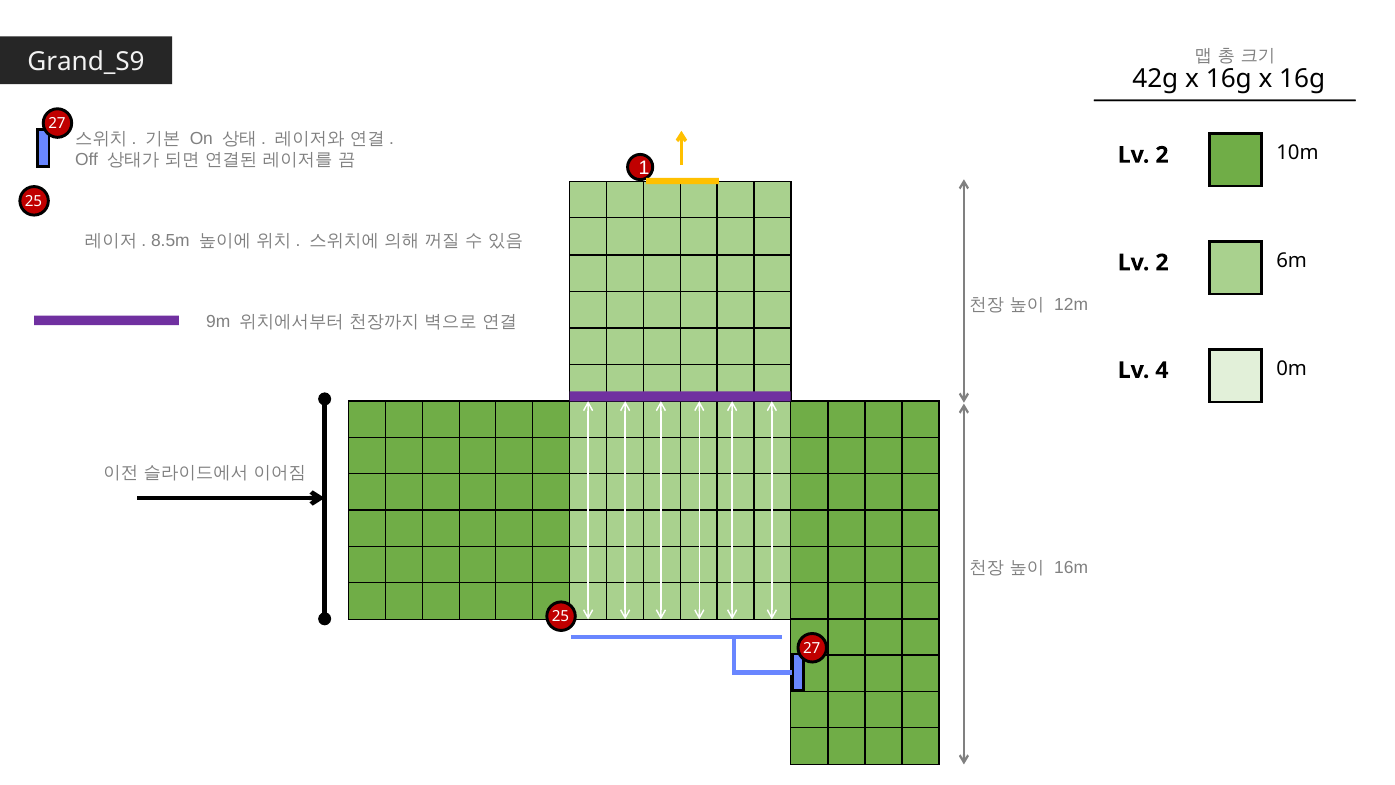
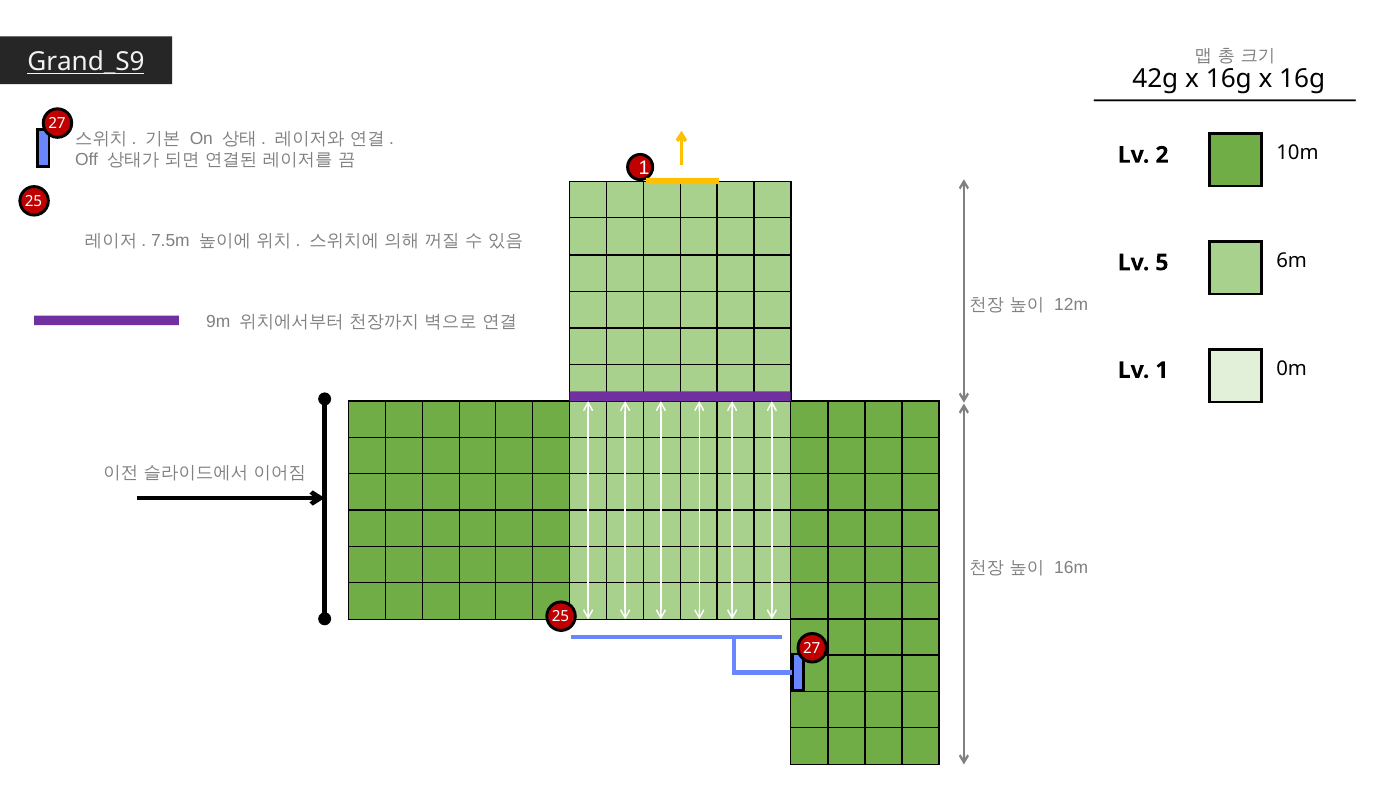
Grand_S9 underline: none -> present
8.5m: 8.5m -> 7.5m
2 at (1162, 263): 2 -> 5
Lv 4: 4 -> 1
